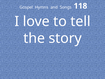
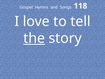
the underline: none -> present
